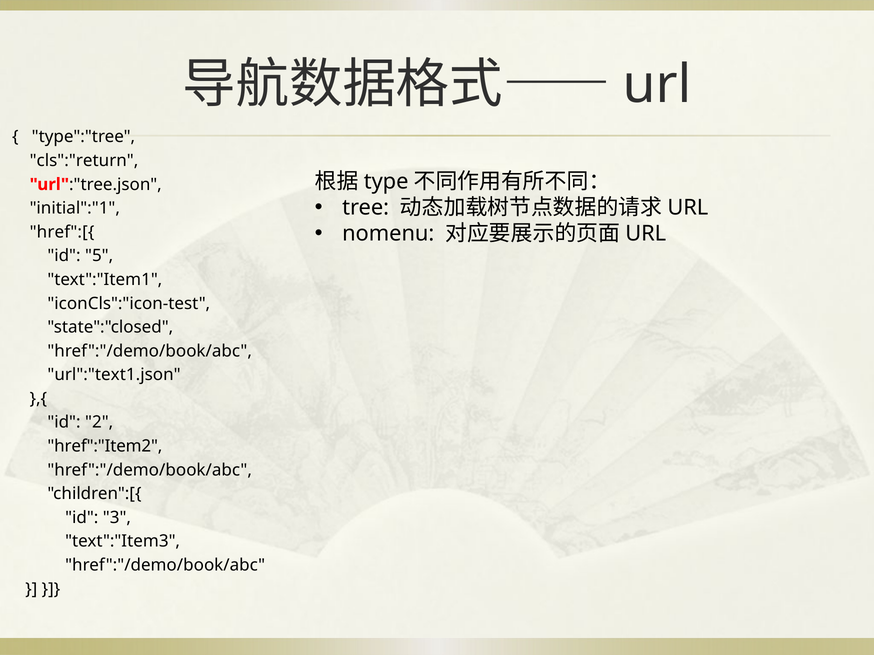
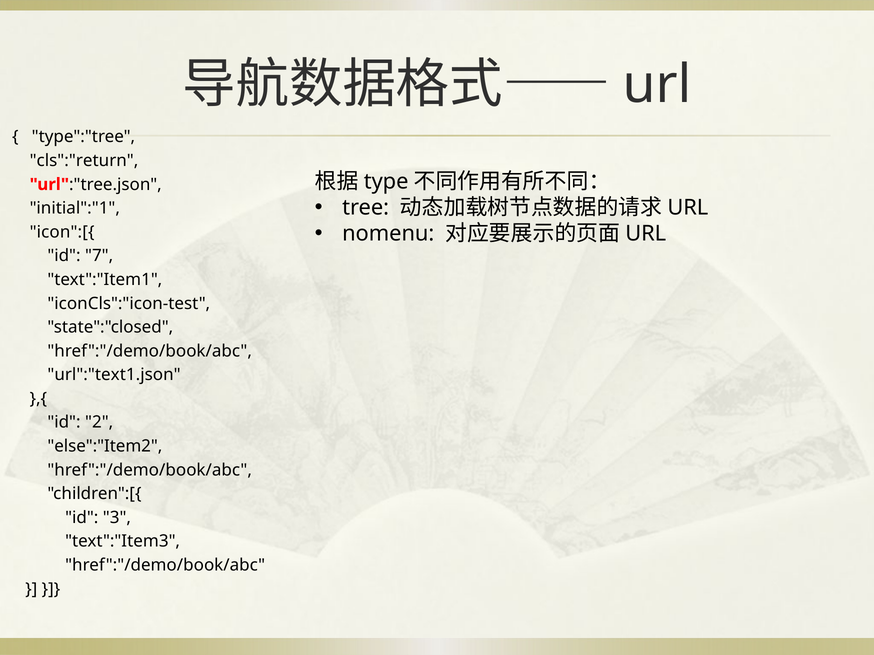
href":[{: href":[{ -> icon":[{
5: 5 -> 7
href":"Item2: href":"Item2 -> else":"Item2
